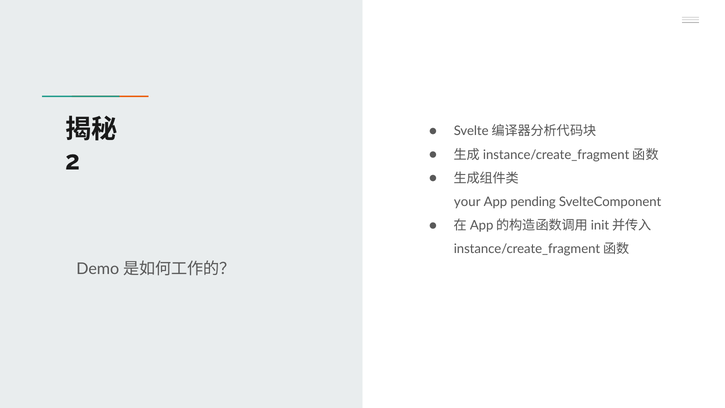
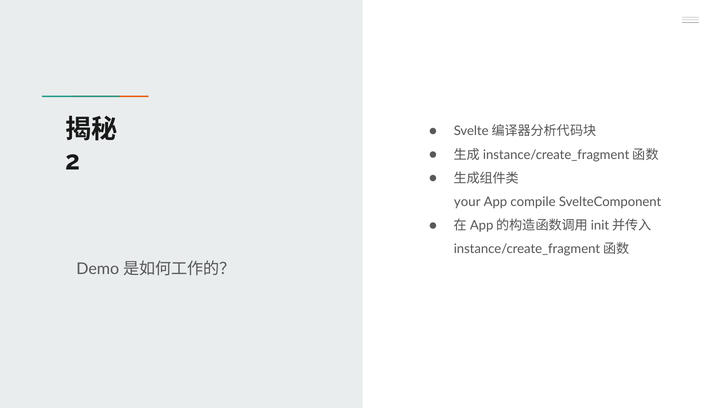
pending: pending -> compile
